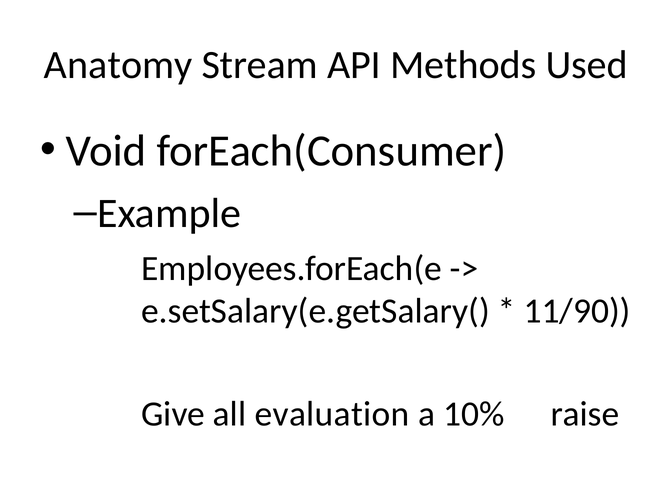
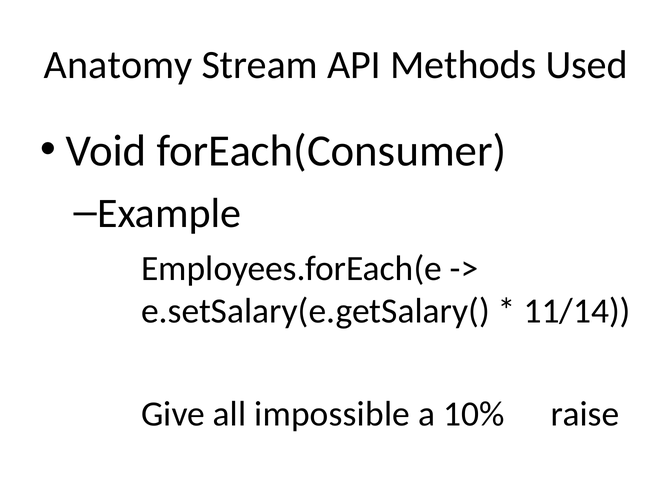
11/90: 11/90 -> 11/14
evaluation: evaluation -> impossible
